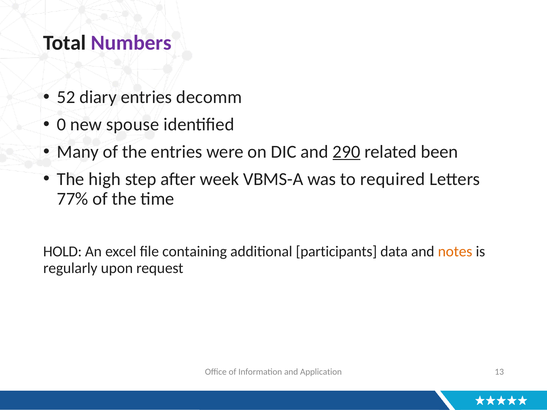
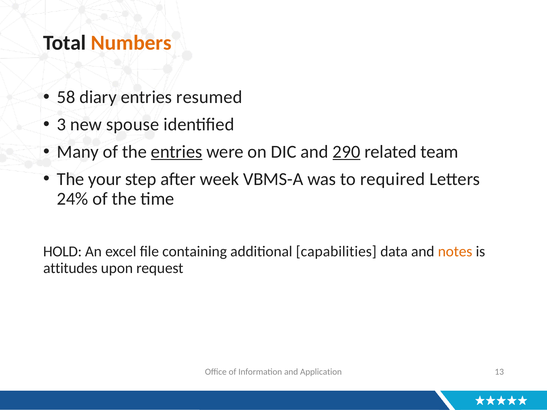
Numbers colour: purple -> orange
52: 52 -> 58
decomm: decomm -> resumed
0: 0 -> 3
entries at (177, 152) underline: none -> present
been: been -> team
high: high -> your
77%: 77% -> 24%
participants: participants -> capabilities
regularly: regularly -> attitudes
